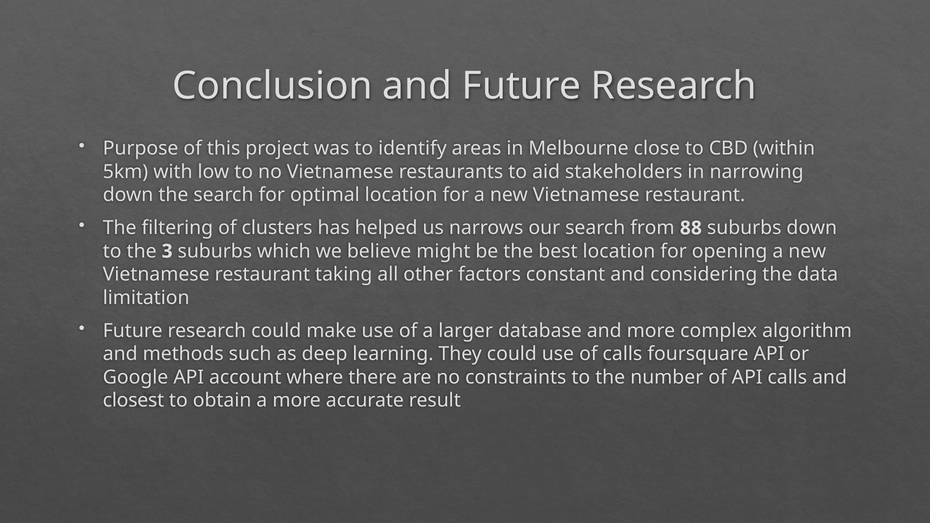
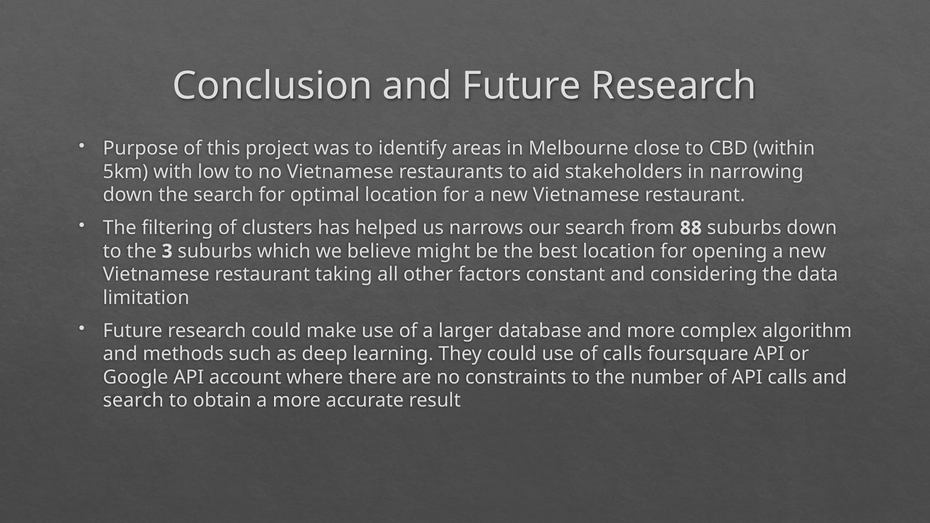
closest at (133, 401): closest -> search
